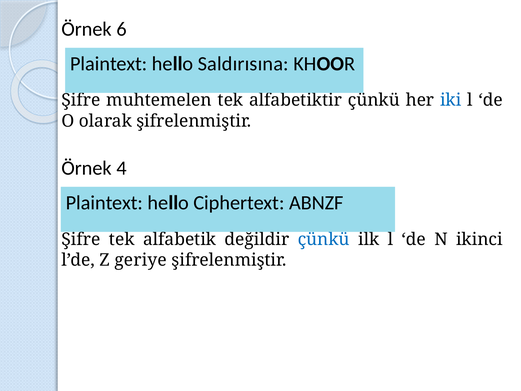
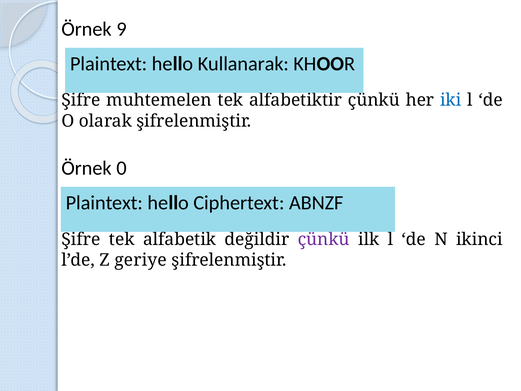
6: 6 -> 9
Saldırısına: Saldırısına -> Kullanarak
4: 4 -> 0
çünkü at (324, 239) colour: blue -> purple
